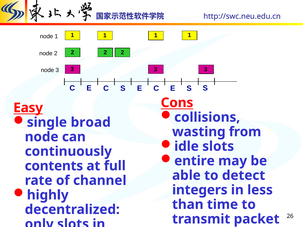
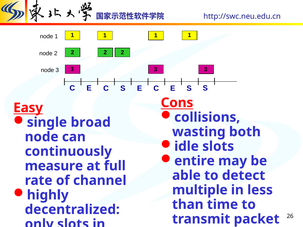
from: from -> both
contents: contents -> measure
integers: integers -> multiple
